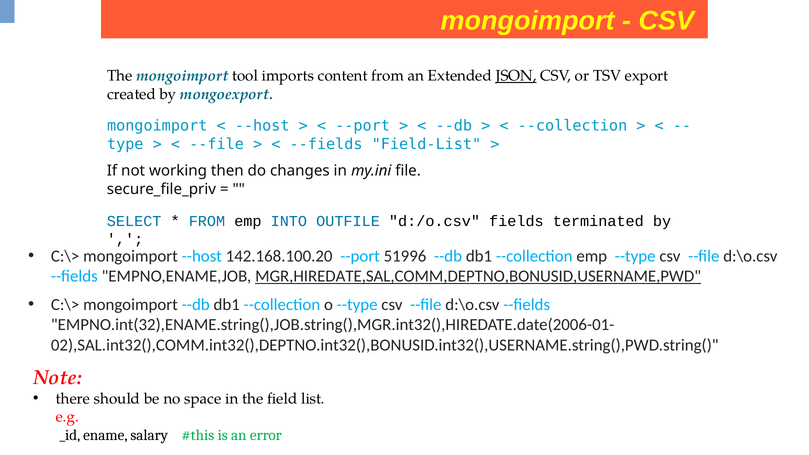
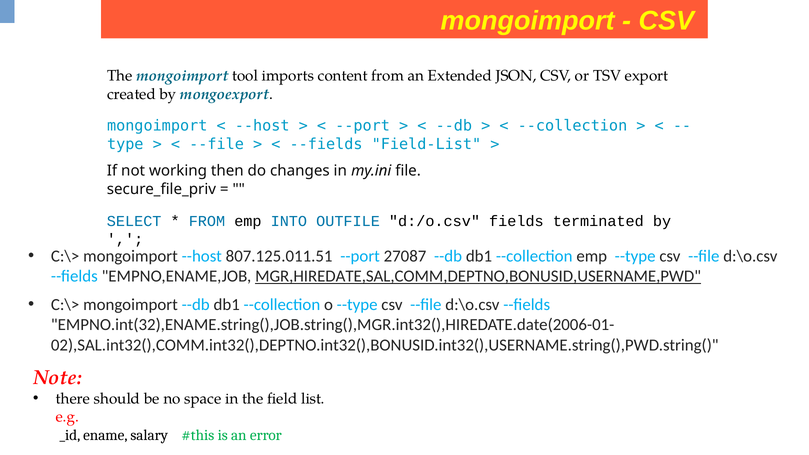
JSON underline: present -> none
142.168.100.20: 142.168.100.20 -> 807.125.011.51
51996: 51996 -> 27087
